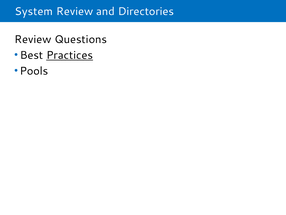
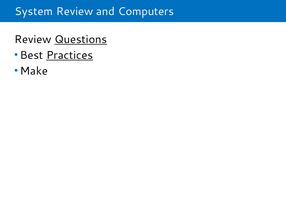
Directories: Directories -> Computers
Questions underline: none -> present
Pools: Pools -> Make
